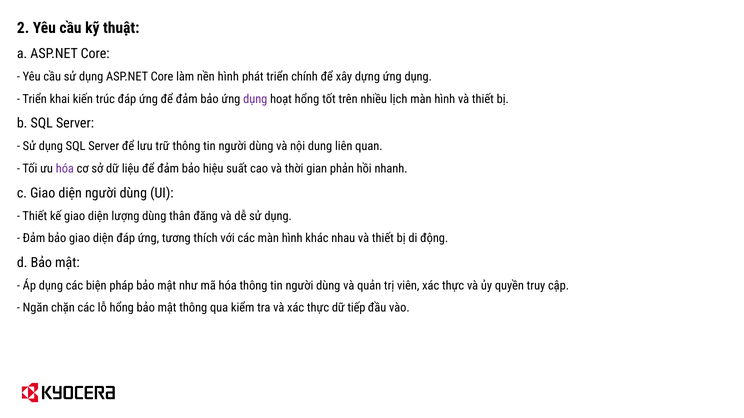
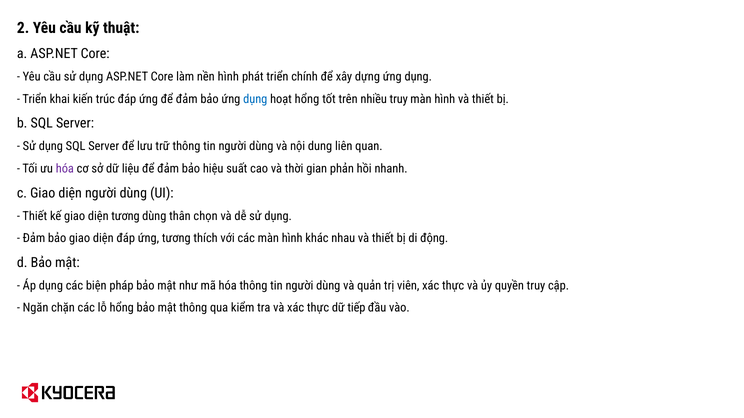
dụng at (255, 99) colour: purple -> blue
nhiều lịch: lịch -> truy
diện lượng: lượng -> tương
đăng: đăng -> chọn
